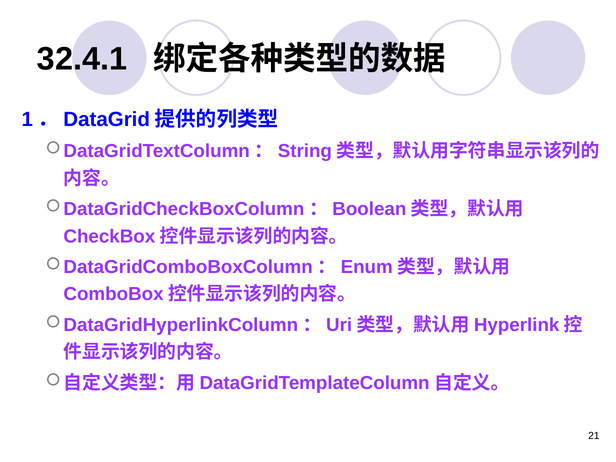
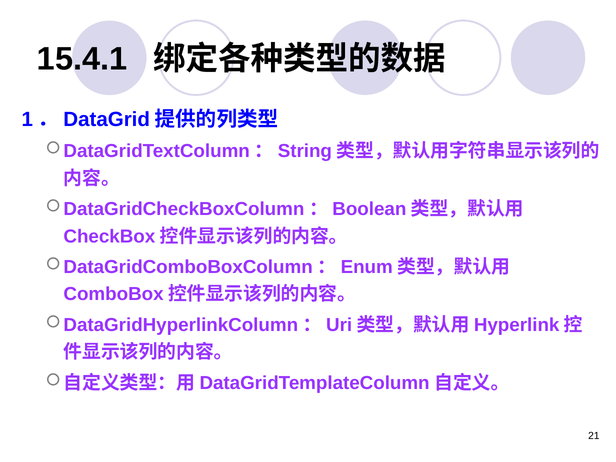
32.4.1: 32.4.1 -> 15.4.1
